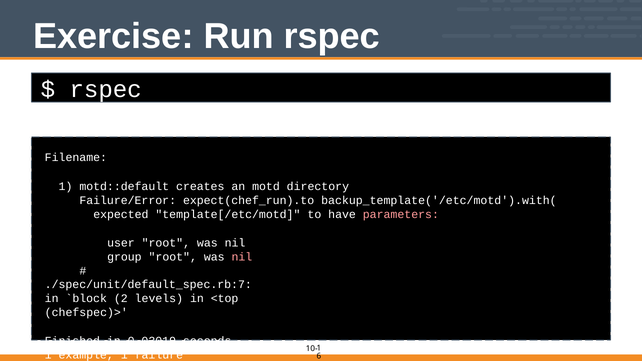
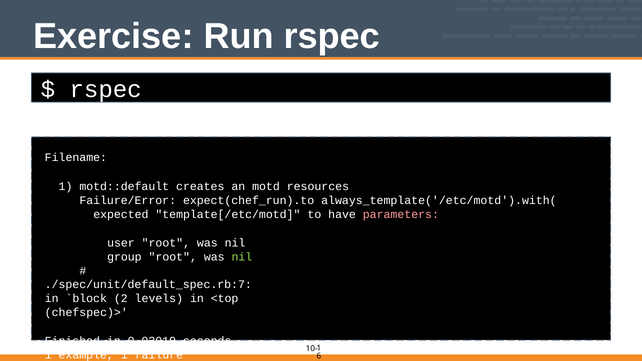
directory: directory -> resources
backup_template('/etc/motd').with(: backup_template('/etc/motd').with( -> always_template('/etc/motd').with(
nil at (242, 257) colour: pink -> light green
